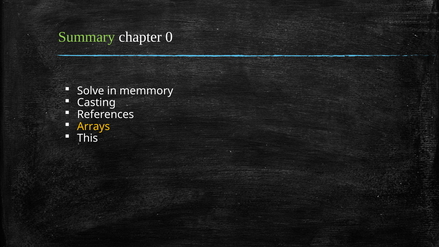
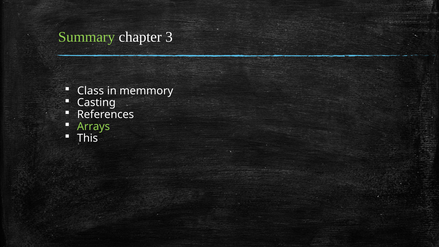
0: 0 -> 3
Solve: Solve -> Class
Arrays colour: yellow -> light green
